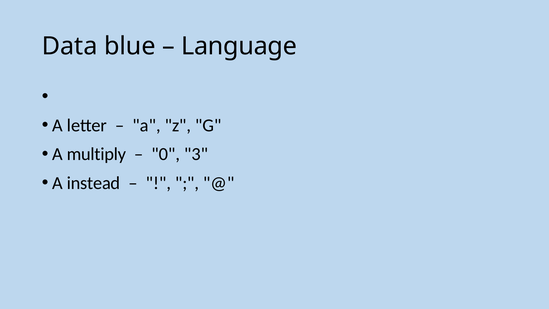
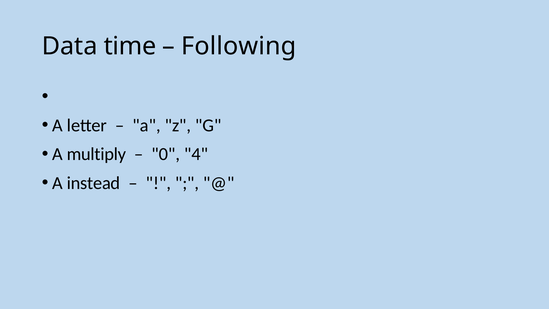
blue: blue -> time
Language: Language -> Following
3: 3 -> 4
